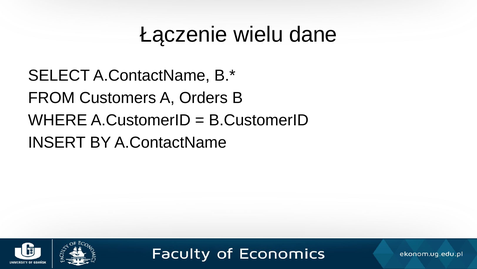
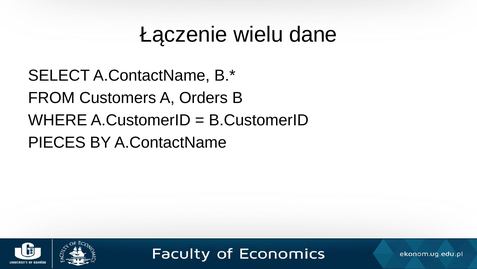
INSERT: INSERT -> PIECES
